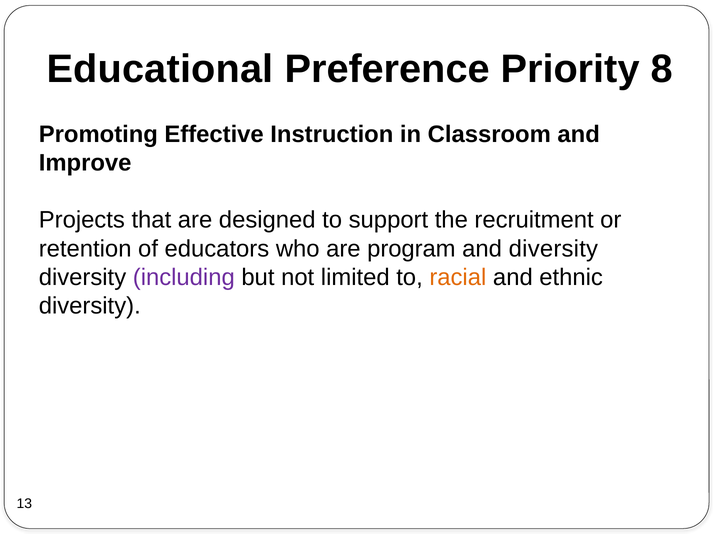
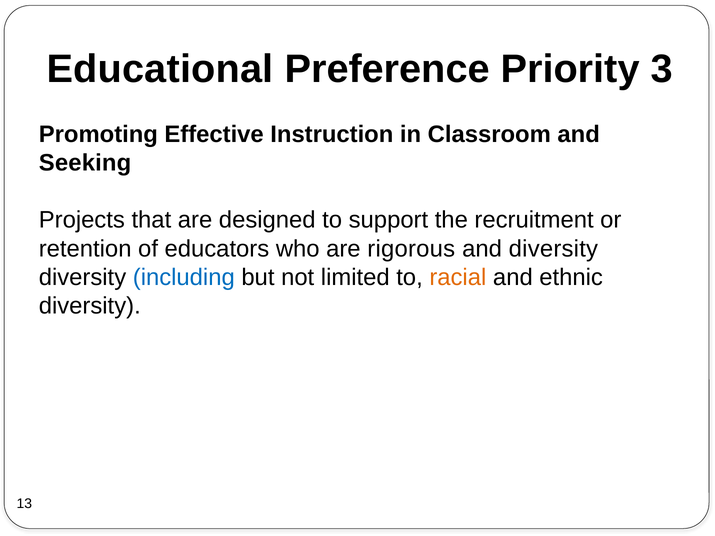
8: 8 -> 3
Improve: Improve -> Seeking
program: program -> rigorous
including colour: purple -> blue
